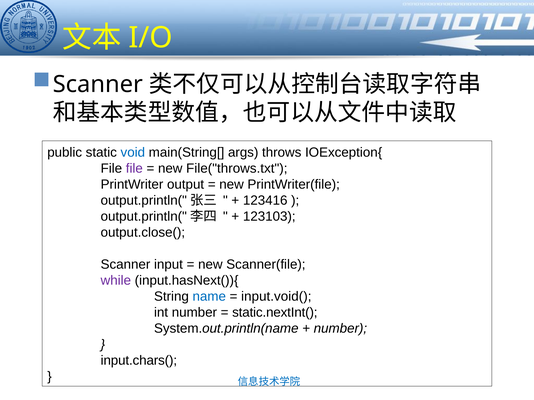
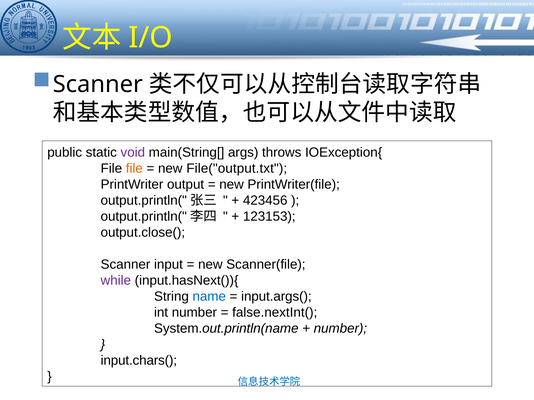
void colour: blue -> purple
file at (134, 169) colour: purple -> orange
File("throws.txt: File("throws.txt -> File("output.txt
123416: 123416 -> 423456
123103: 123103 -> 123153
input.void(: input.void( -> input.args(
static.nextInt(: static.nextInt( -> false.nextInt(
